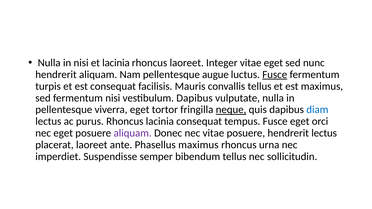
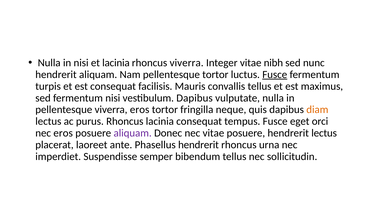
rhoncus laoreet: laoreet -> viverra
vitae eget: eget -> nibh
pellentesque augue: augue -> tortor
viverra eget: eget -> eros
neque underline: present -> none
diam colour: blue -> orange
nec eget: eget -> eros
Phasellus maximus: maximus -> hendrerit
